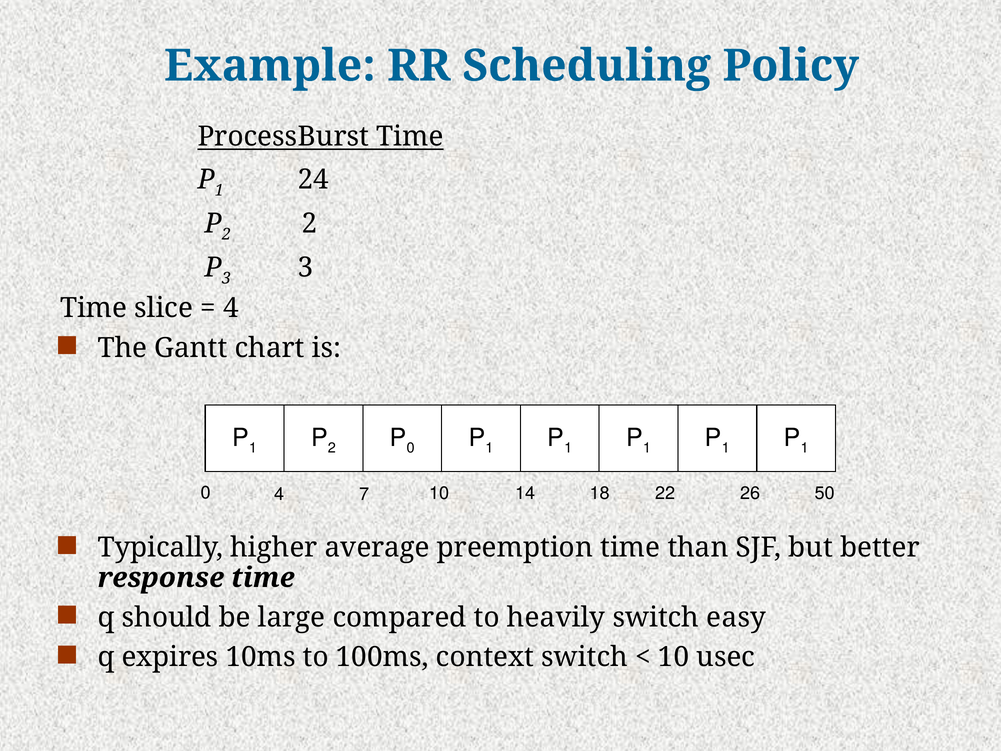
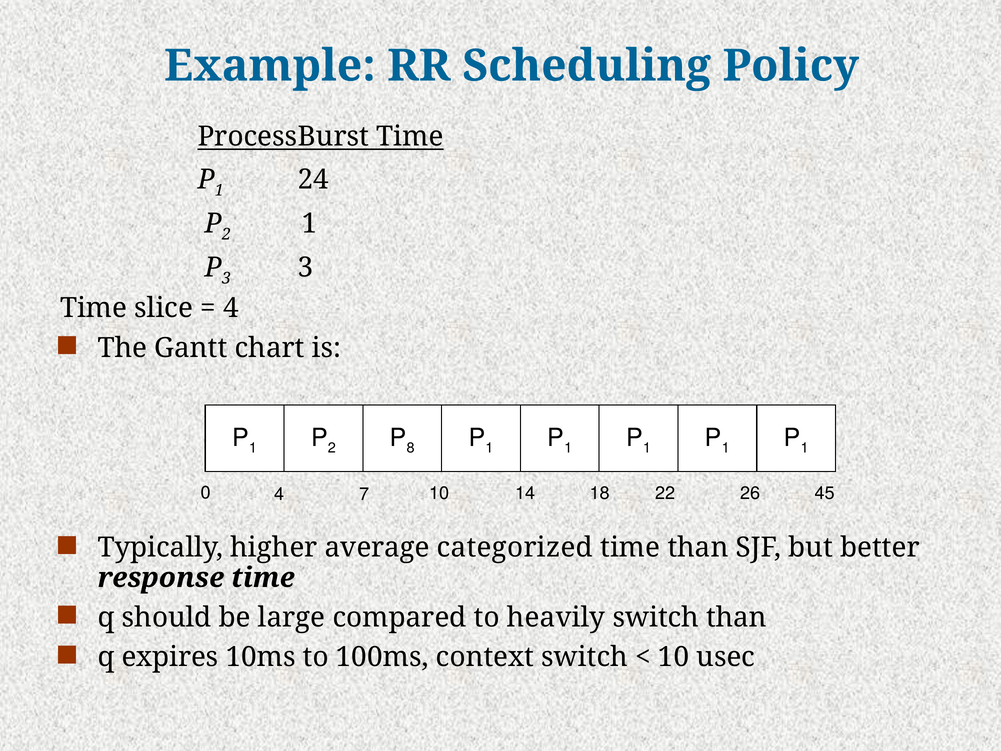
2 at (310, 224): 2 -> 1
0 at (411, 448): 0 -> 8
50: 50 -> 45
preemption: preemption -> categorized
switch easy: easy -> than
